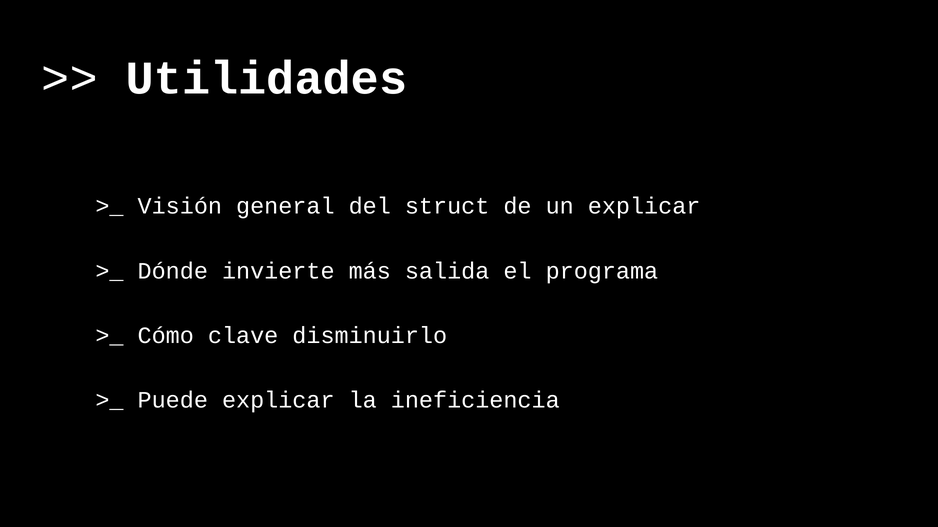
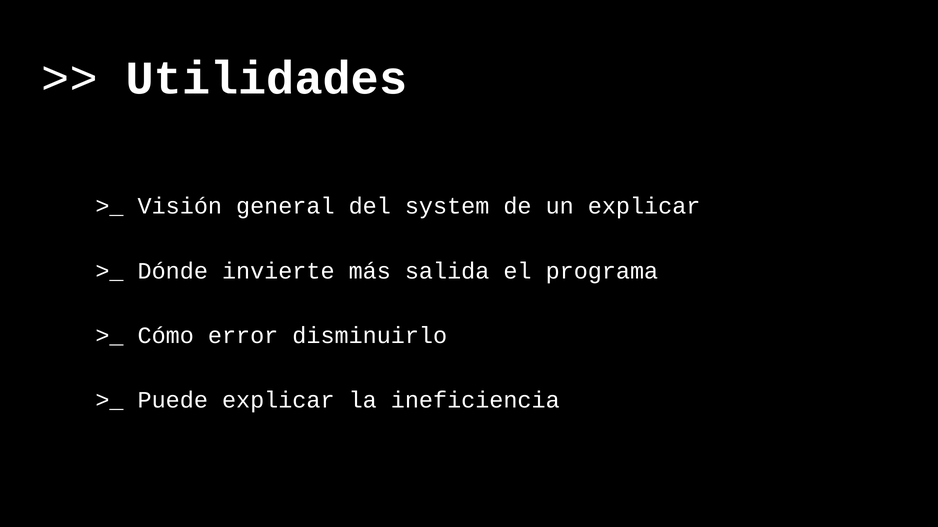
struct: struct -> system
clave: clave -> error
